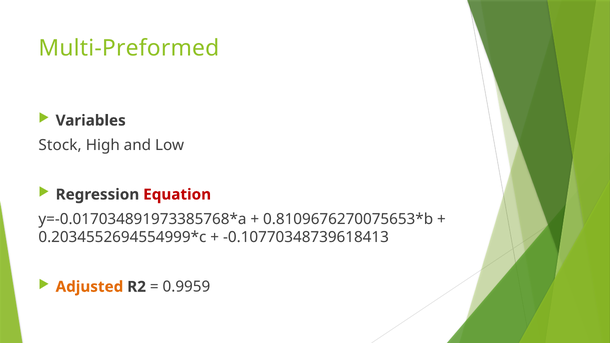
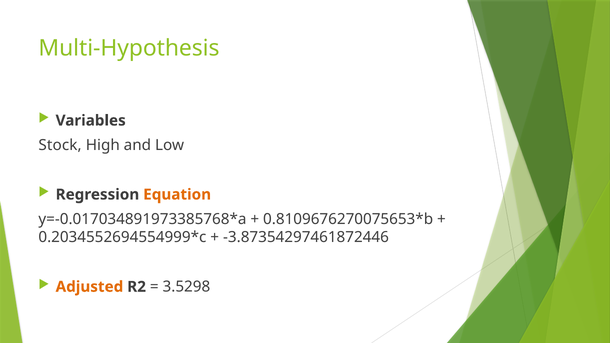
Multi-Preformed: Multi-Preformed -> Multi-Hypothesis
Equation colour: red -> orange
-0.10770348739618413: -0.10770348739618413 -> -3.87354297461872446
0.9959: 0.9959 -> 3.5298
